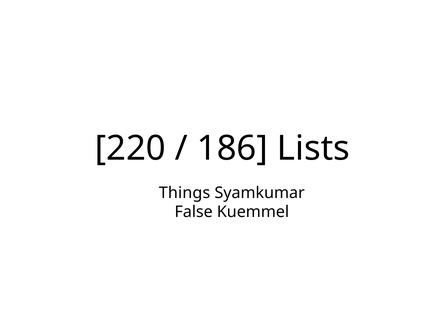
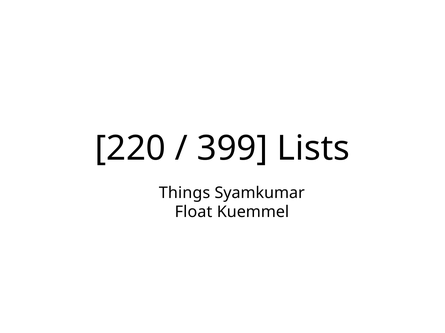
186: 186 -> 399
False: False -> Float
